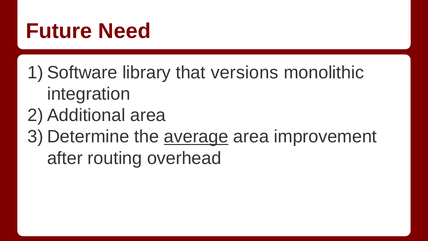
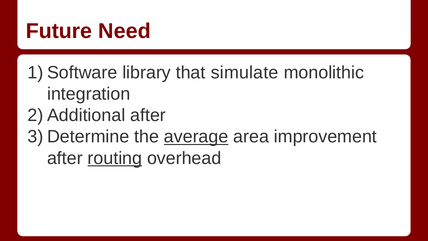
versions: versions -> simulate
area at (148, 115): area -> after
routing underline: none -> present
